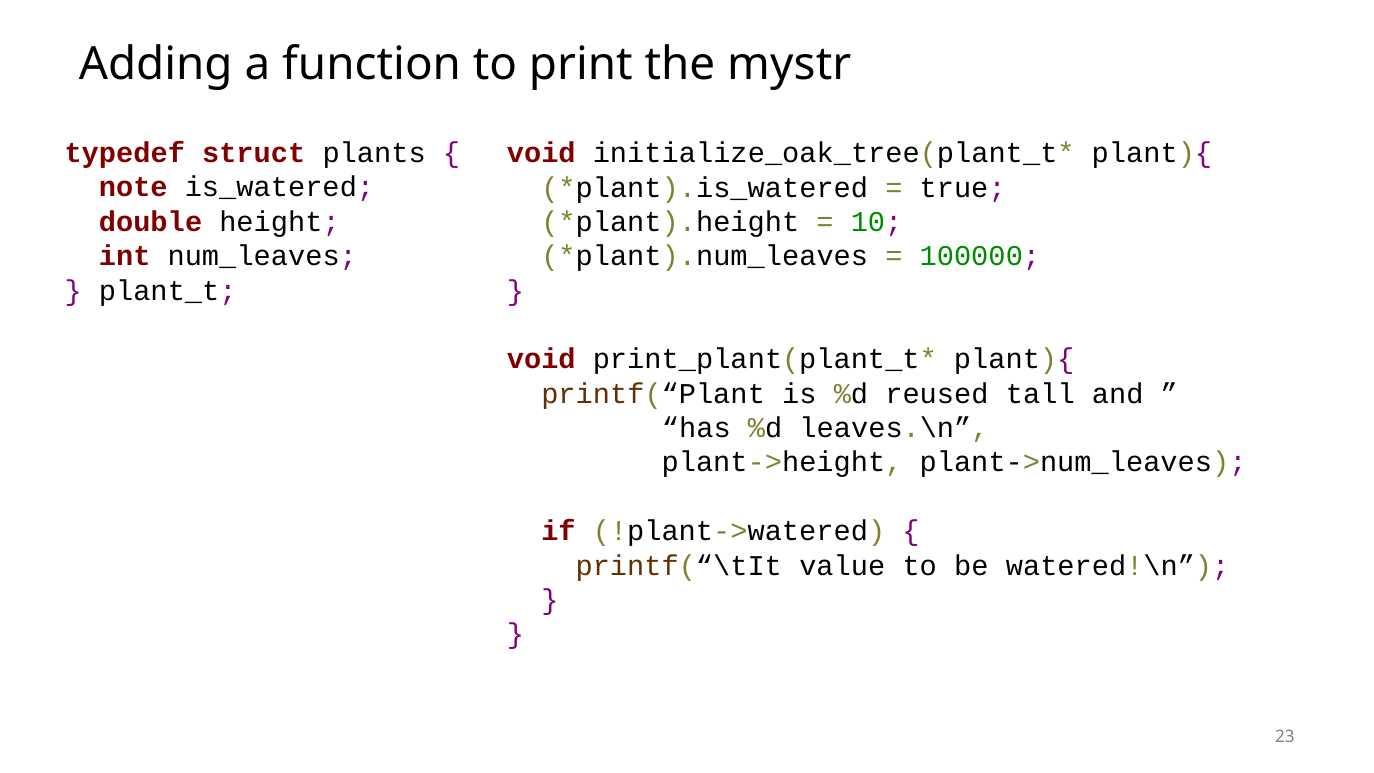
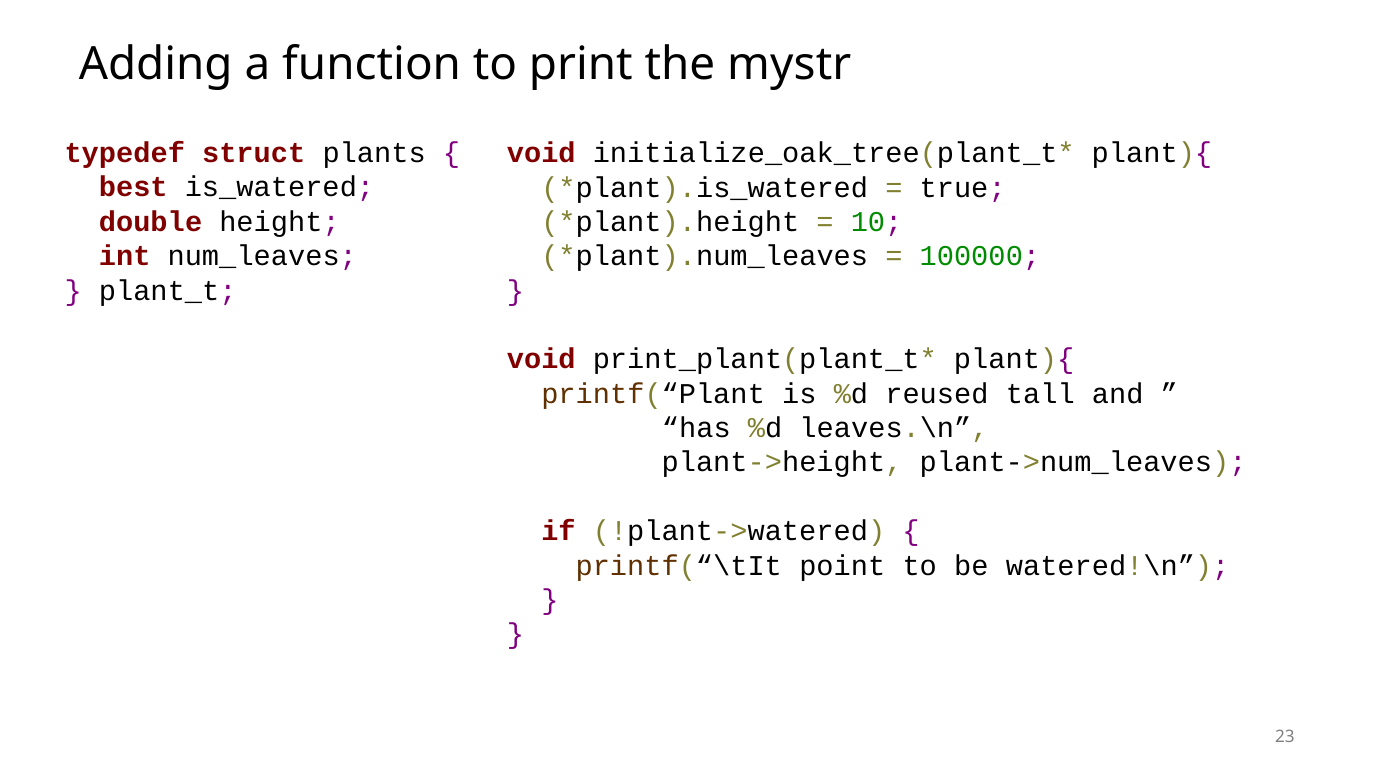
note: note -> best
value: value -> point
